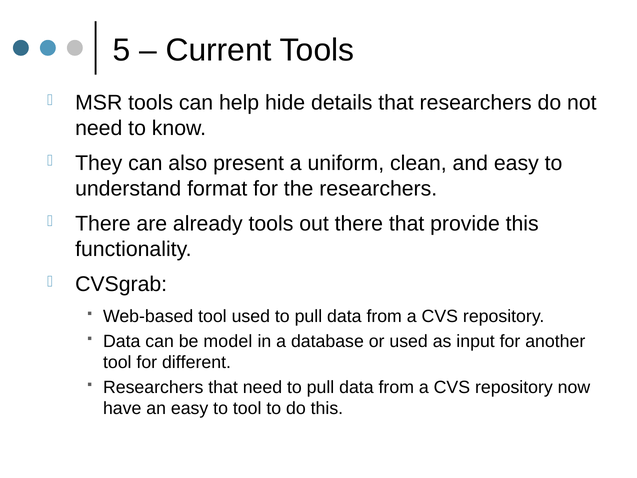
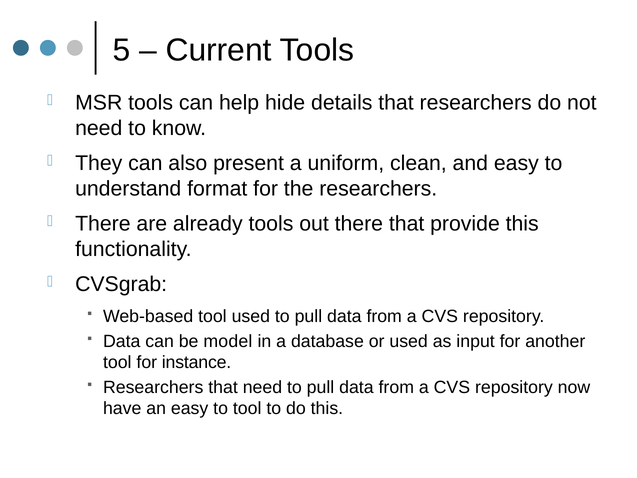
different: different -> instance
